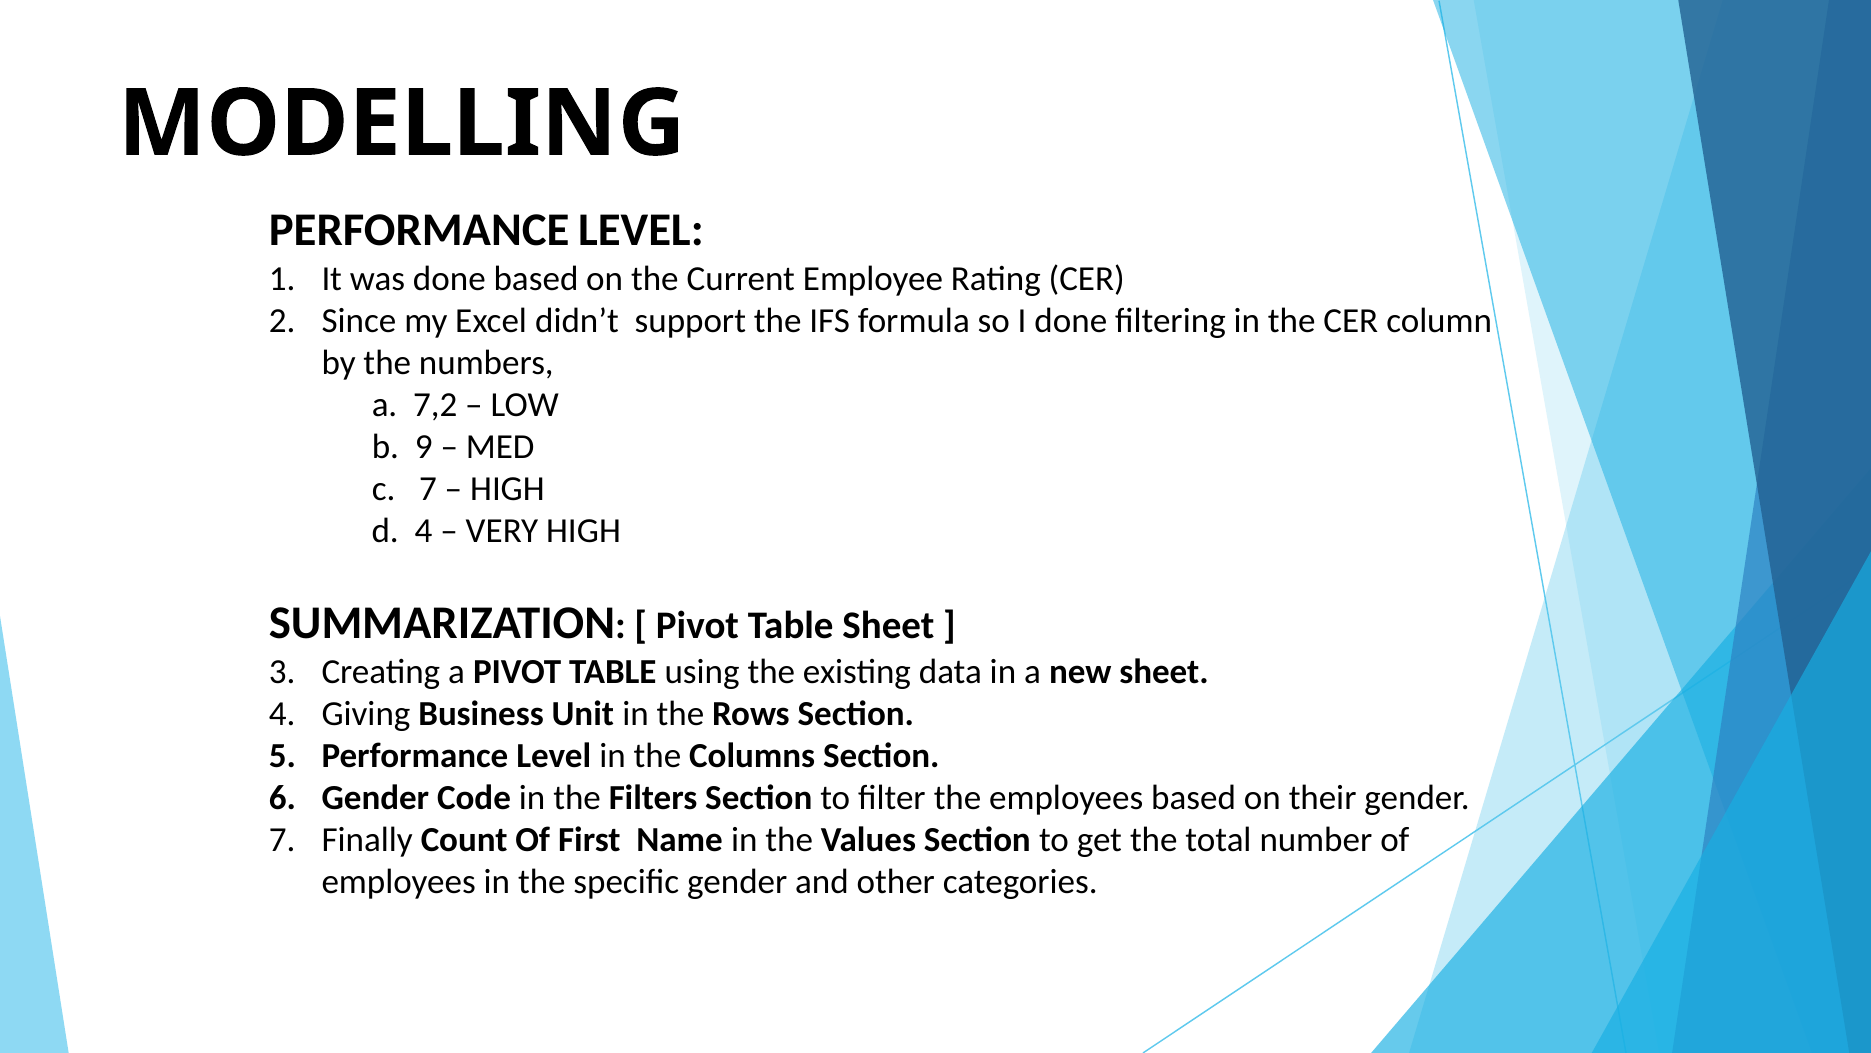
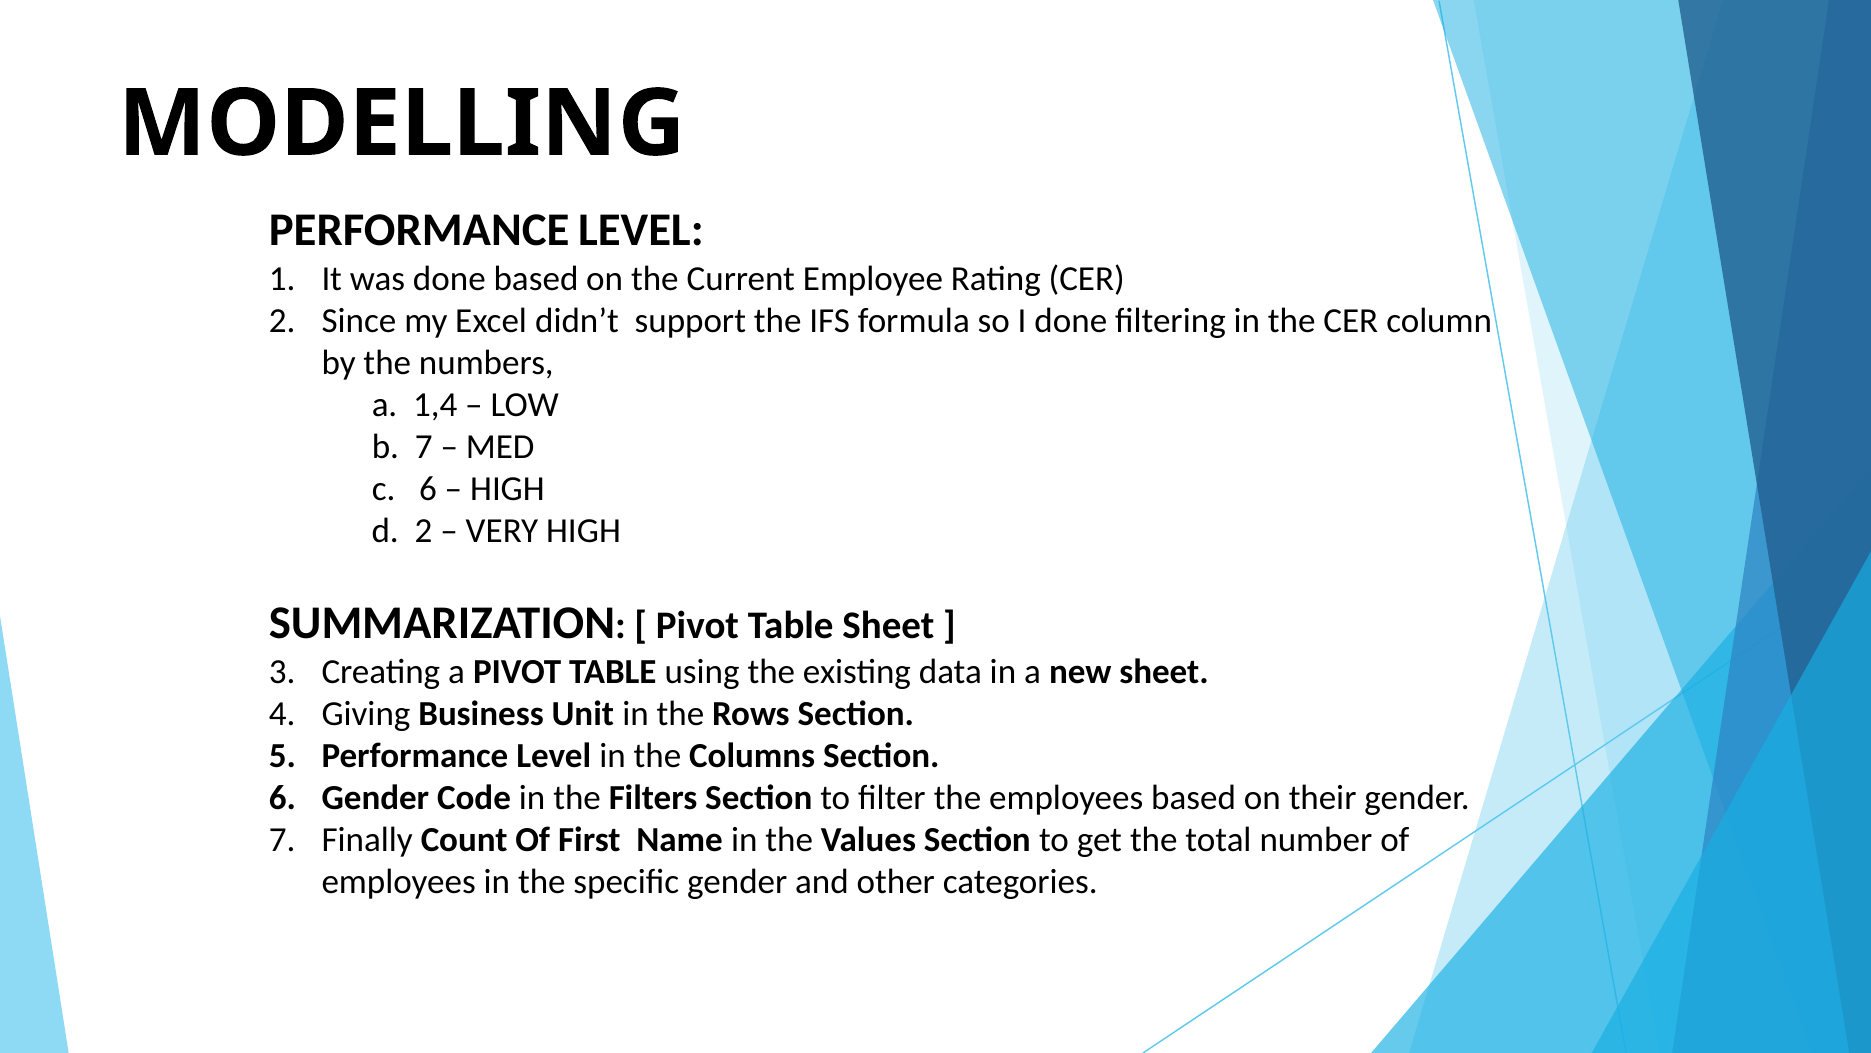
7,2: 7,2 -> 1,4
b 9: 9 -> 7
c 7: 7 -> 6
d 4: 4 -> 2
